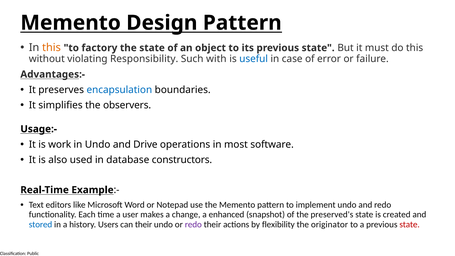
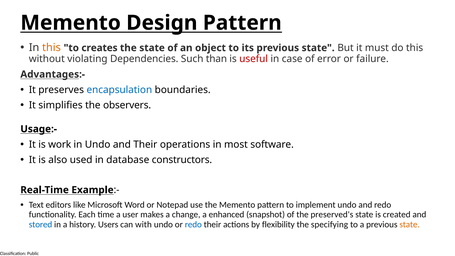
factory: factory -> creates
Responsibility: Responsibility -> Dependencies
with: with -> than
useful colour: blue -> red
and Drive: Drive -> Their
can their: their -> with
redo at (193, 224) colour: purple -> blue
originator: originator -> specifying
state at (410, 224) colour: red -> orange
